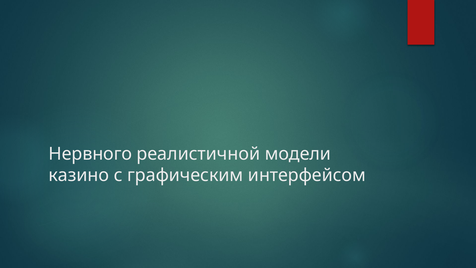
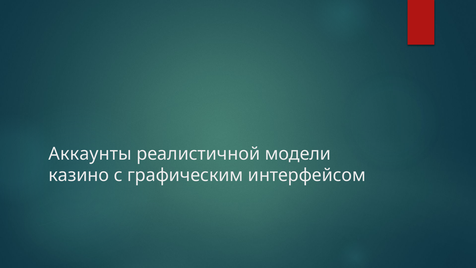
Нервного: Нервного -> Аккаунты
